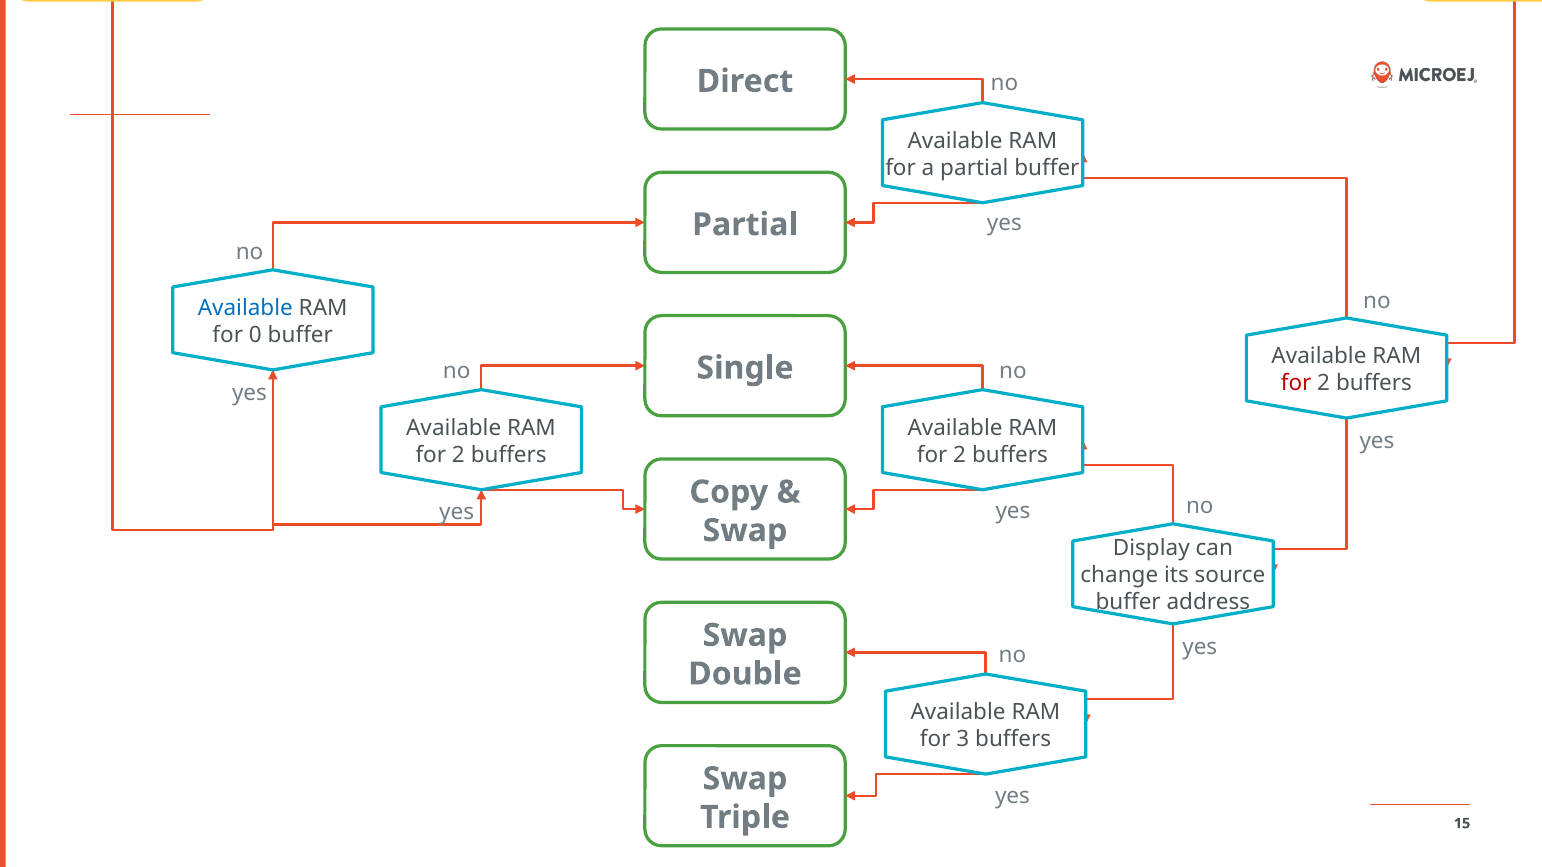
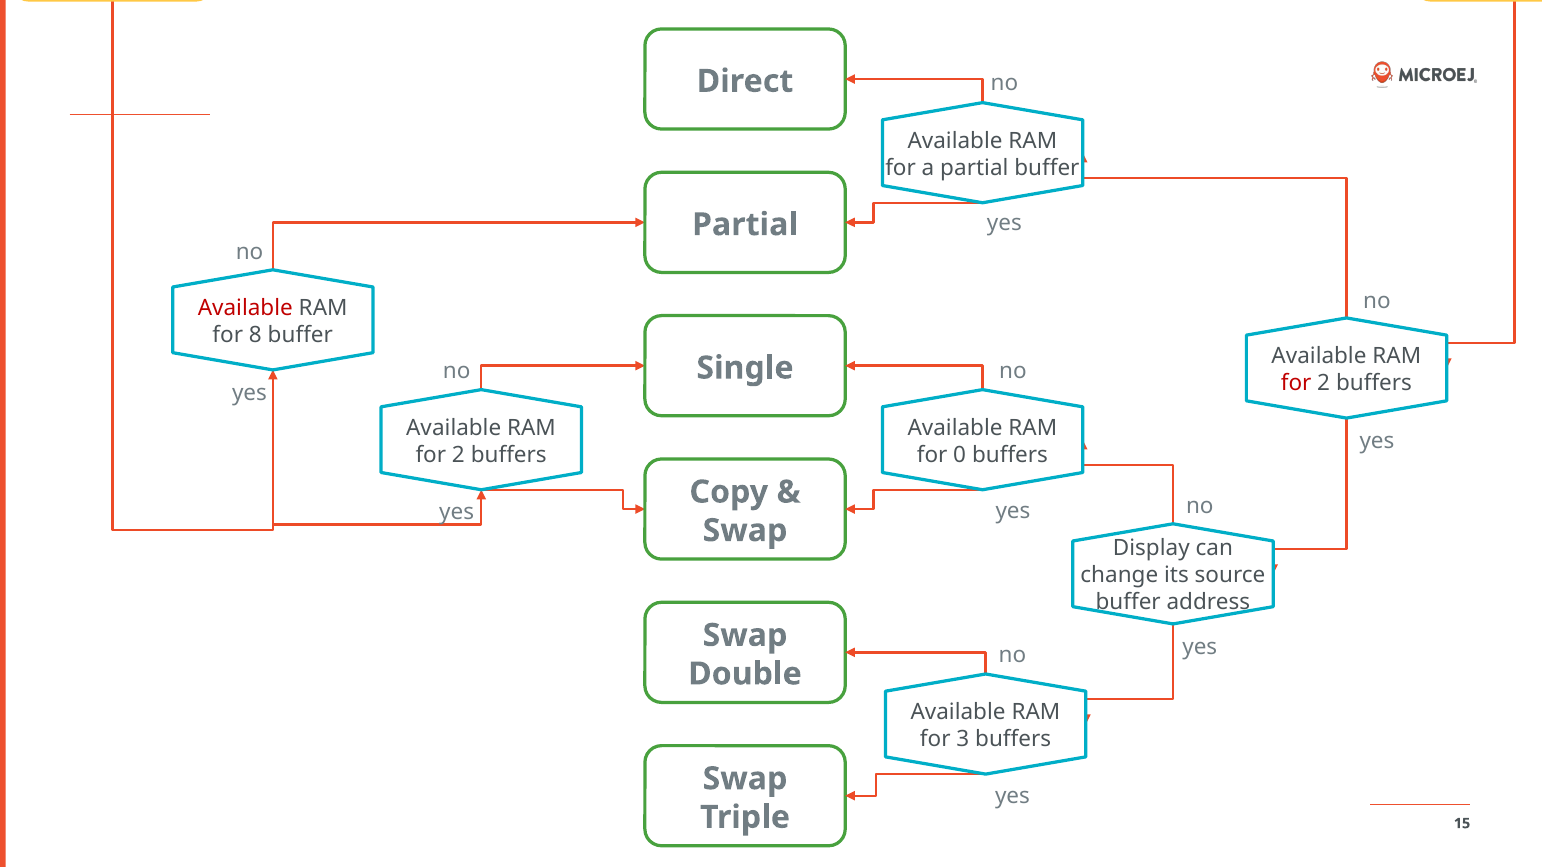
Available at (245, 308) colour: blue -> red
0: 0 -> 8
2 at (960, 455): 2 -> 0
